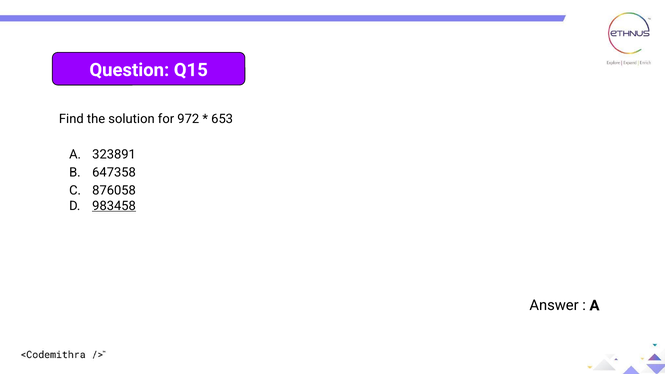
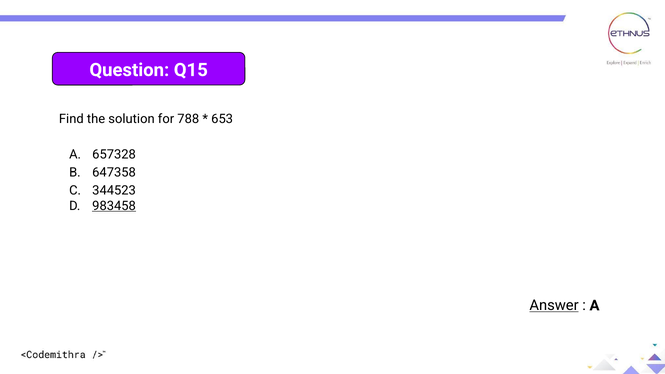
972: 972 -> 788
323891: 323891 -> 657328
876058: 876058 -> 344523
Answer underline: none -> present
